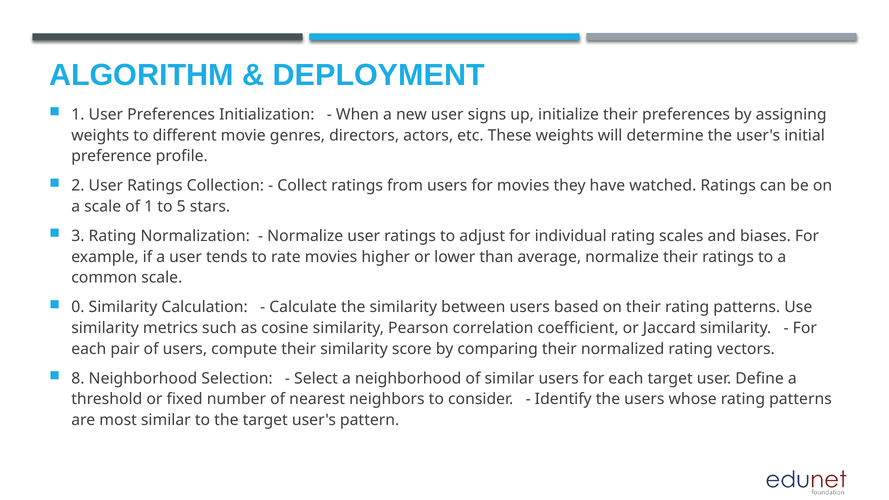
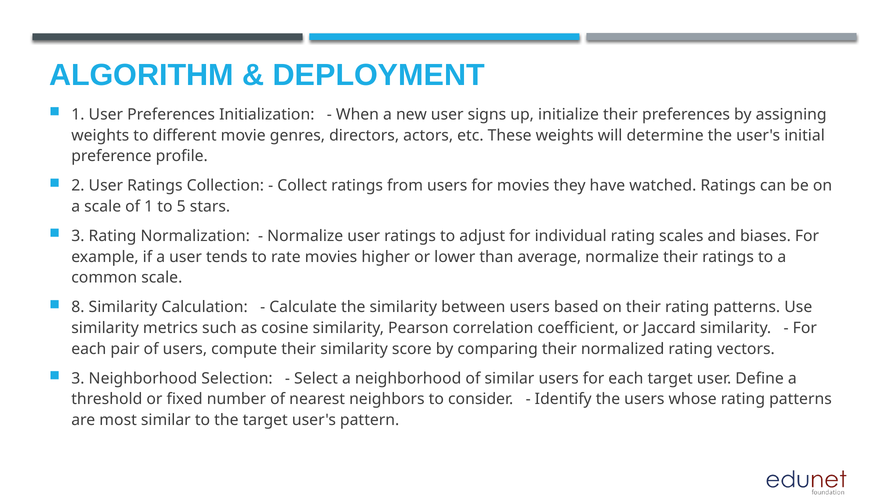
0: 0 -> 8
8 at (78, 378): 8 -> 3
